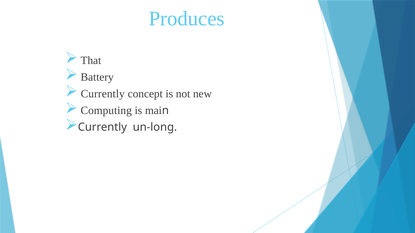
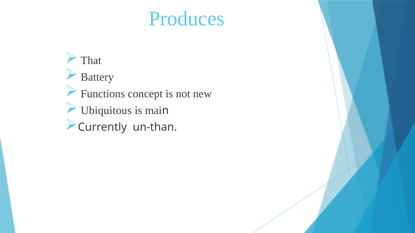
Currently at (103, 94): Currently -> Functions
Computing: Computing -> Ubiquitous
un-long: un-long -> un-than
